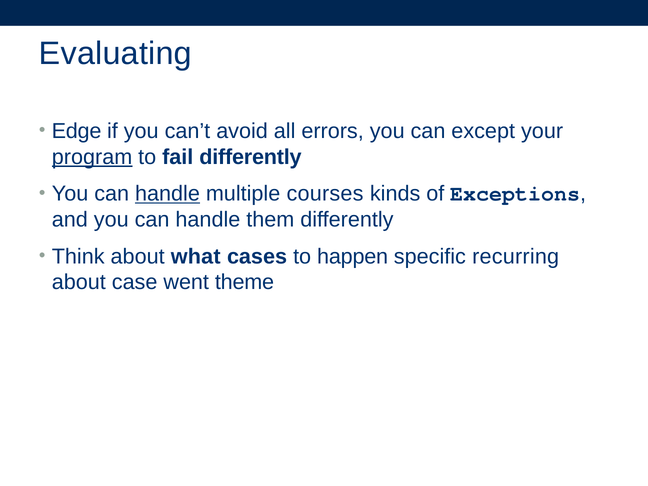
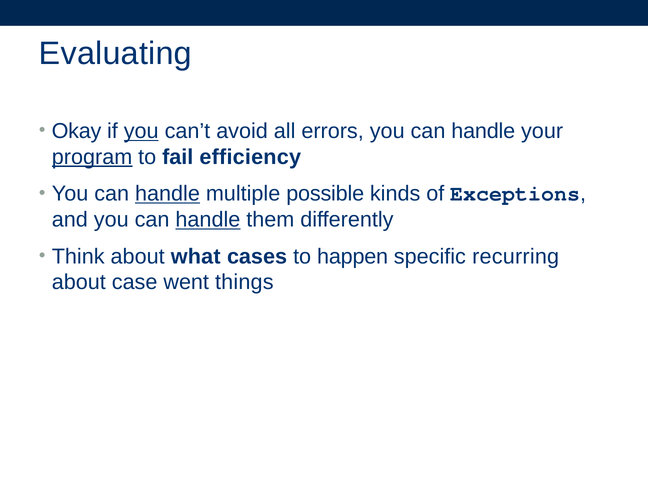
Edge: Edge -> Okay
you at (141, 131) underline: none -> present
errors you can except: except -> handle
fail differently: differently -> efficiency
courses: courses -> possible
handle at (208, 220) underline: none -> present
theme: theme -> things
